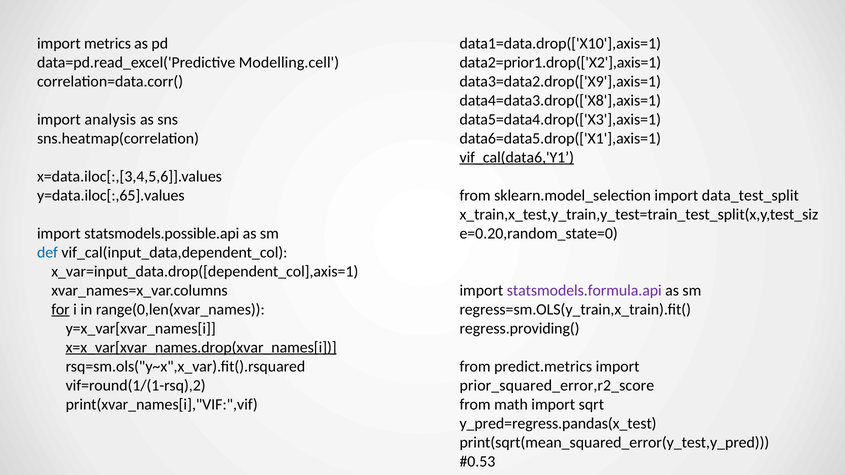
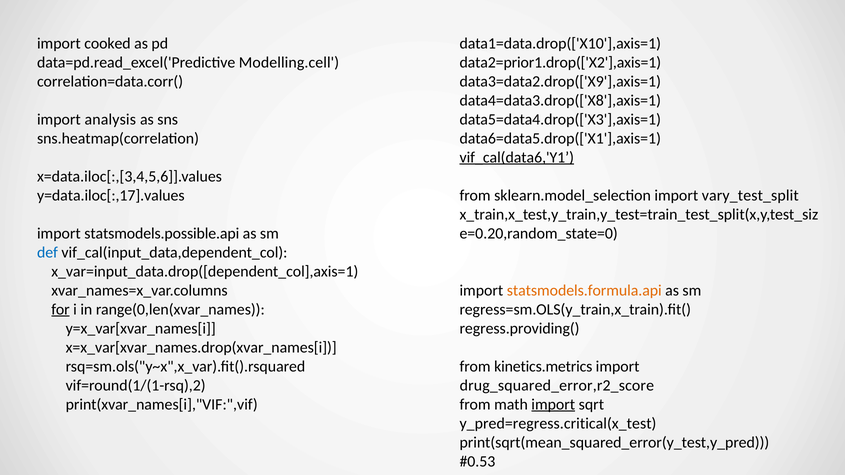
import metrics: metrics -> cooked
y=data.iloc[:,65].values: y=data.iloc[:,65].values -> y=data.iloc[:,17].values
data_test_split: data_test_split -> vary_test_split
statsmodels.formula.api colour: purple -> orange
x=x_var[xvar_names.drop(xvar_names[i underline: present -> none
predict.metrics: predict.metrics -> kinetics.metrics
prior_squared_error,r2_score: prior_squared_error,r2_score -> drug_squared_error,r2_score
import at (553, 405) underline: none -> present
y_pred=regress.pandas(x_test: y_pred=regress.pandas(x_test -> y_pred=regress.critical(x_test
